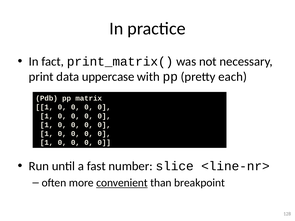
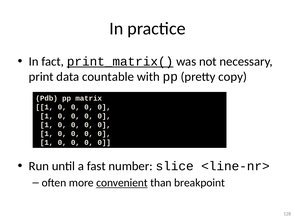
print_matrix( underline: none -> present
uppercase: uppercase -> countable
each: each -> copy
